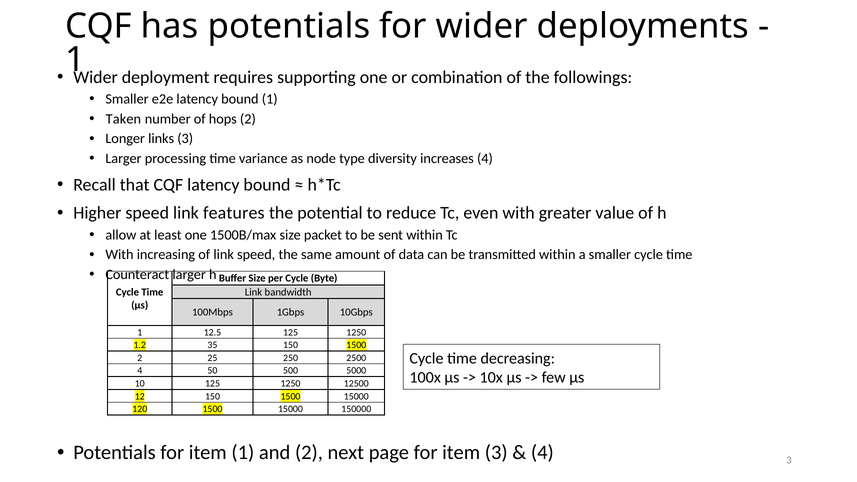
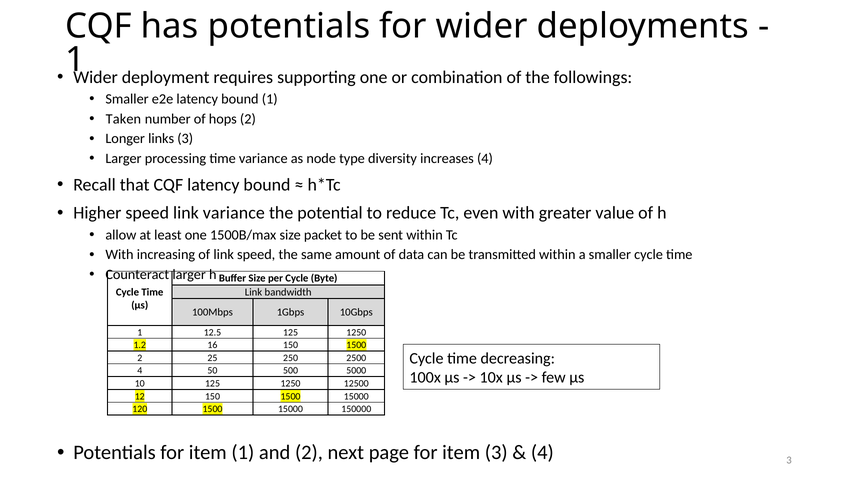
link features: features -> variance
35: 35 -> 16
